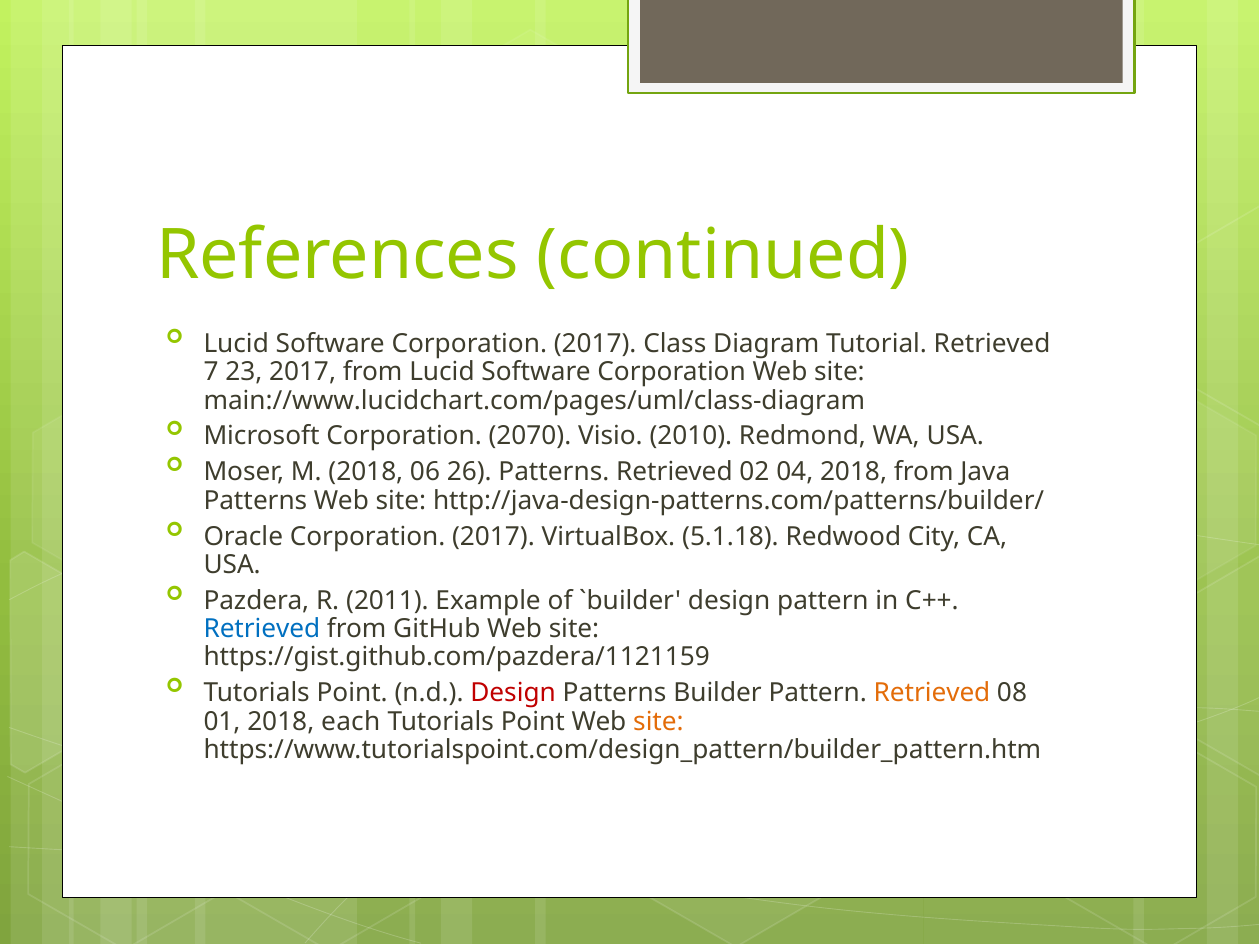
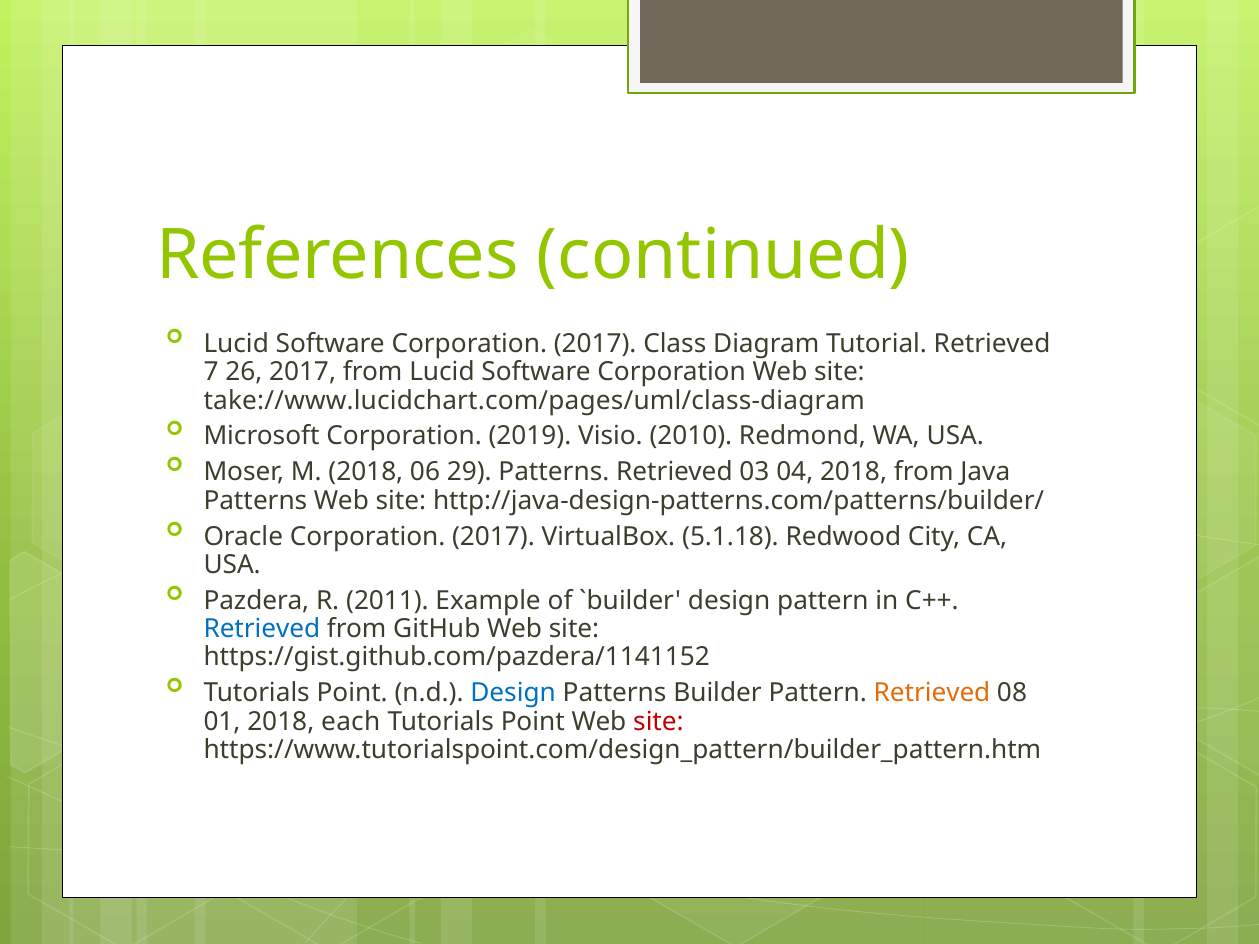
23: 23 -> 26
main://www.lucidchart.com/pages/uml/class-diagram: main://www.lucidchart.com/pages/uml/class-diagram -> take://www.lucidchart.com/pages/uml/class-diagram
2070: 2070 -> 2019
26: 26 -> 29
02: 02 -> 03
https://gist.github.com/pazdera/1121159: https://gist.github.com/pazdera/1121159 -> https://gist.github.com/pazdera/1141152
Design at (513, 693) colour: red -> blue
site at (658, 722) colour: orange -> red
